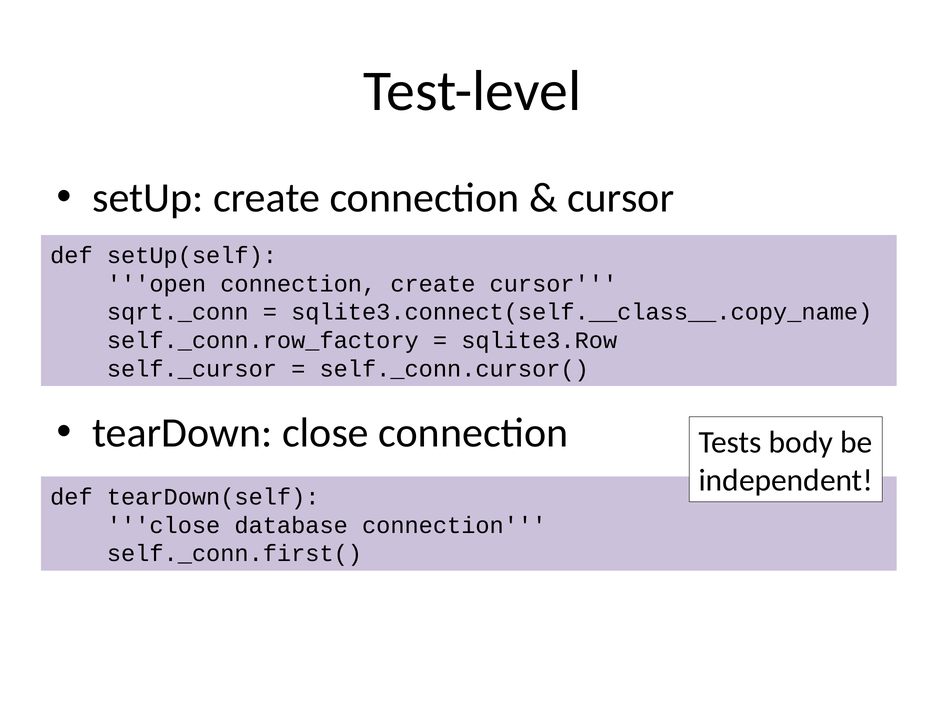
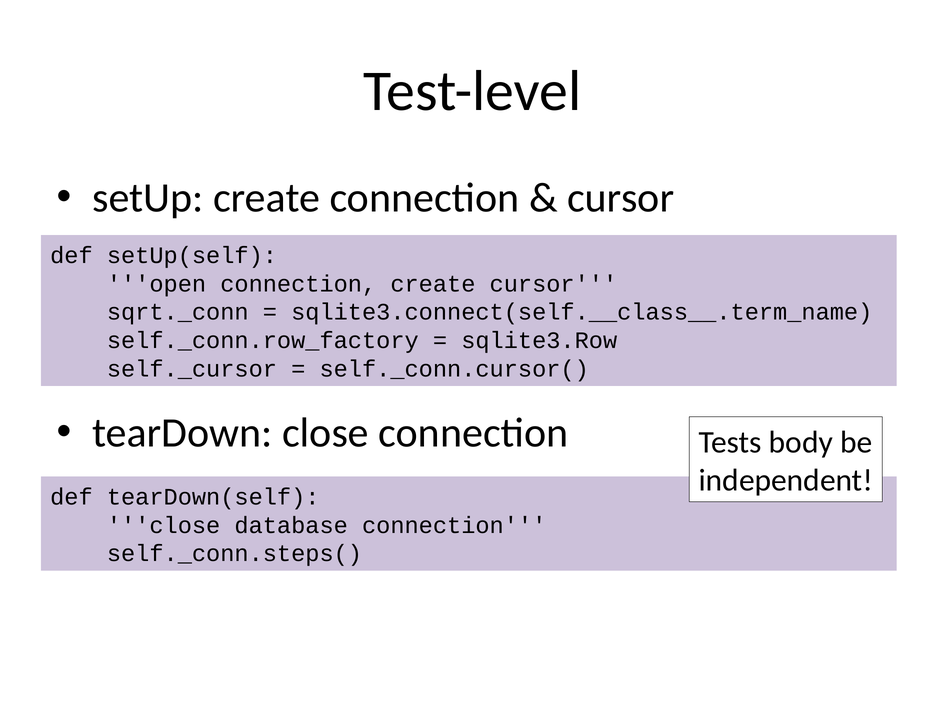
sqlite3.connect(self.__class__.copy_name: sqlite3.connect(self.__class__.copy_name -> sqlite3.connect(self.__class__.term_name
self._conn.first(: self._conn.first( -> self._conn.steps(
